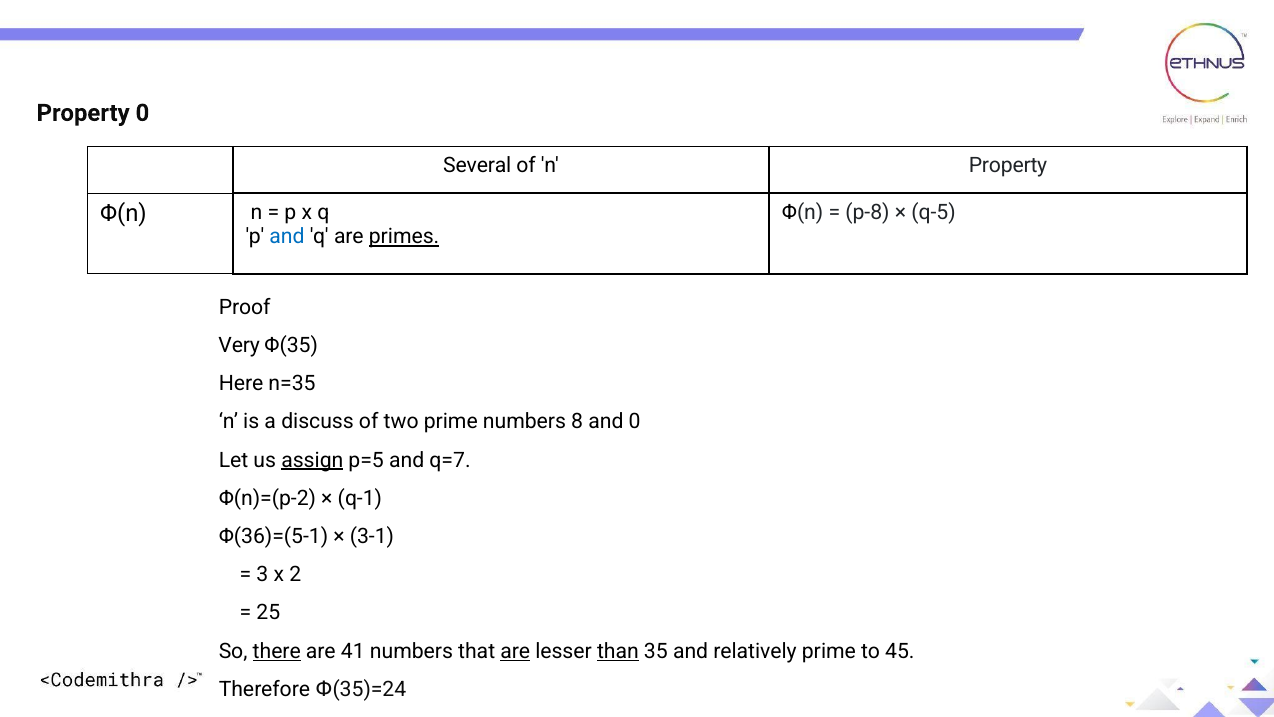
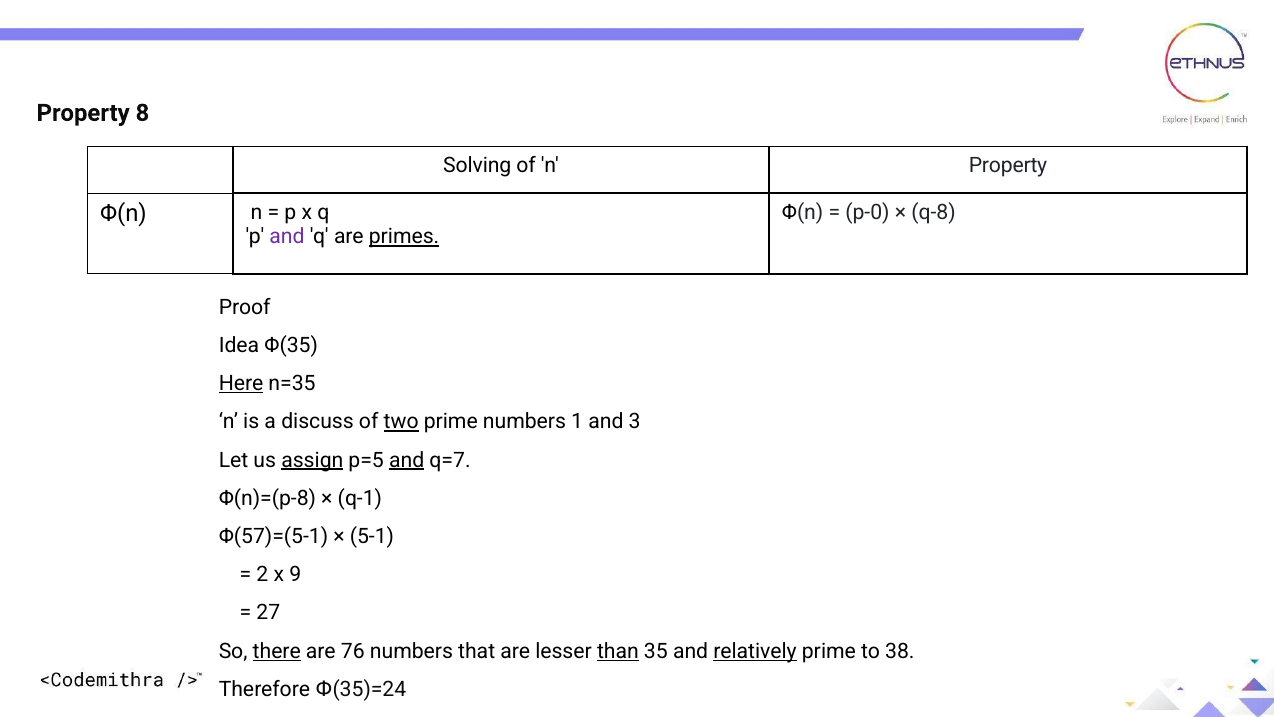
Property 0: 0 -> 8
Several: Several -> Solving
p-8: p-8 -> p-0
q-5: q-5 -> q-8
and at (287, 237) colour: blue -> purple
Very: Very -> Idea
Here underline: none -> present
two underline: none -> present
8: 8 -> 1
and 0: 0 -> 3
and at (407, 460) underline: none -> present
Φ(n)=(p-2: Φ(n)=(p-2 -> Φ(n)=(p-8
Φ(36)=(5-1: Φ(36)=(5-1 -> Φ(57)=(5-1
3-1: 3-1 -> 5-1
3: 3 -> 2
2: 2 -> 9
25: 25 -> 27
41: 41 -> 76
are at (515, 651) underline: present -> none
relatively underline: none -> present
45: 45 -> 38
